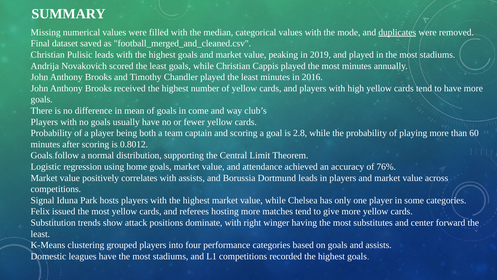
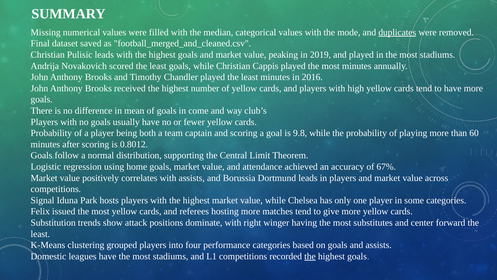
2.8: 2.8 -> 9.8
76%: 76% -> 67%
the at (310, 256) underline: none -> present
